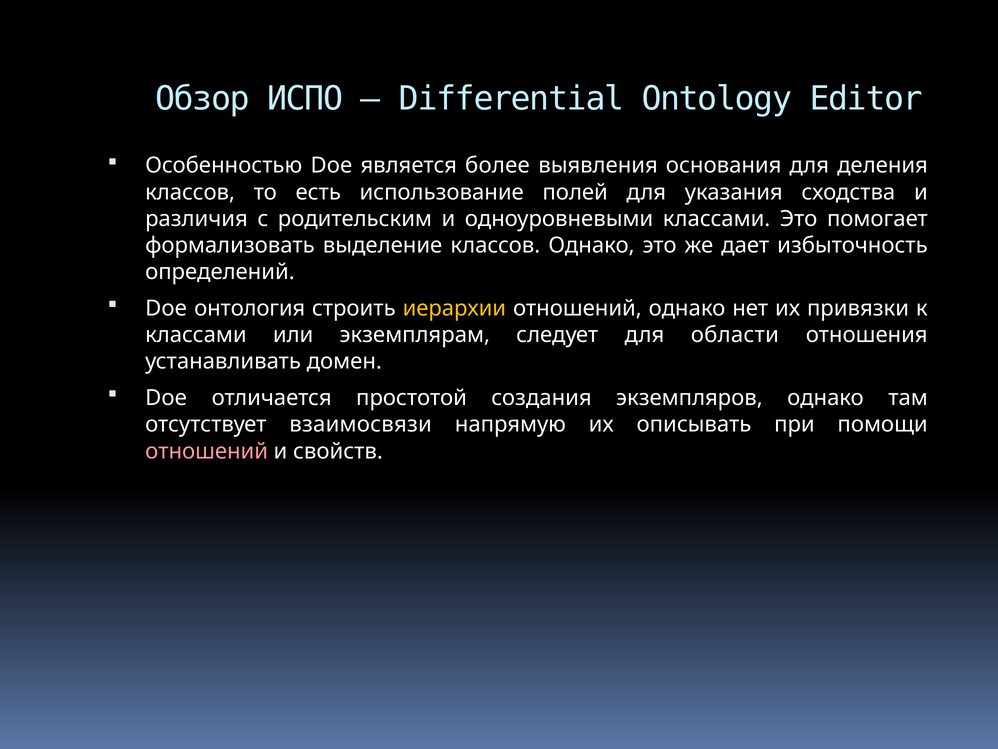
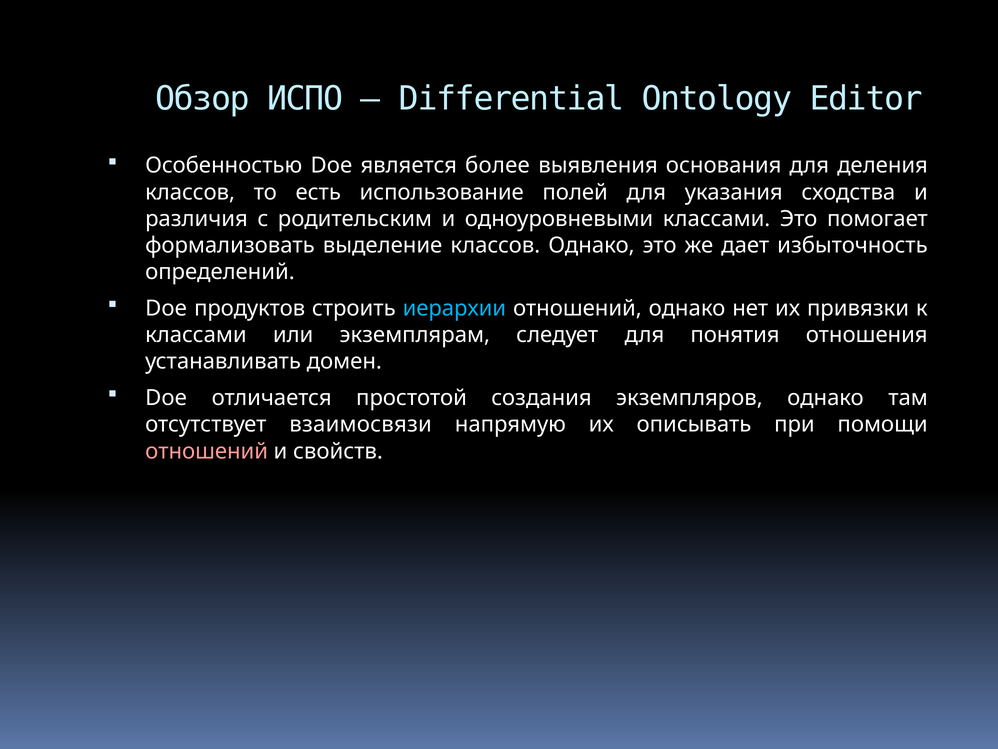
онтология: онтология -> продуктов
иерархии colour: yellow -> light blue
области: области -> понятия
